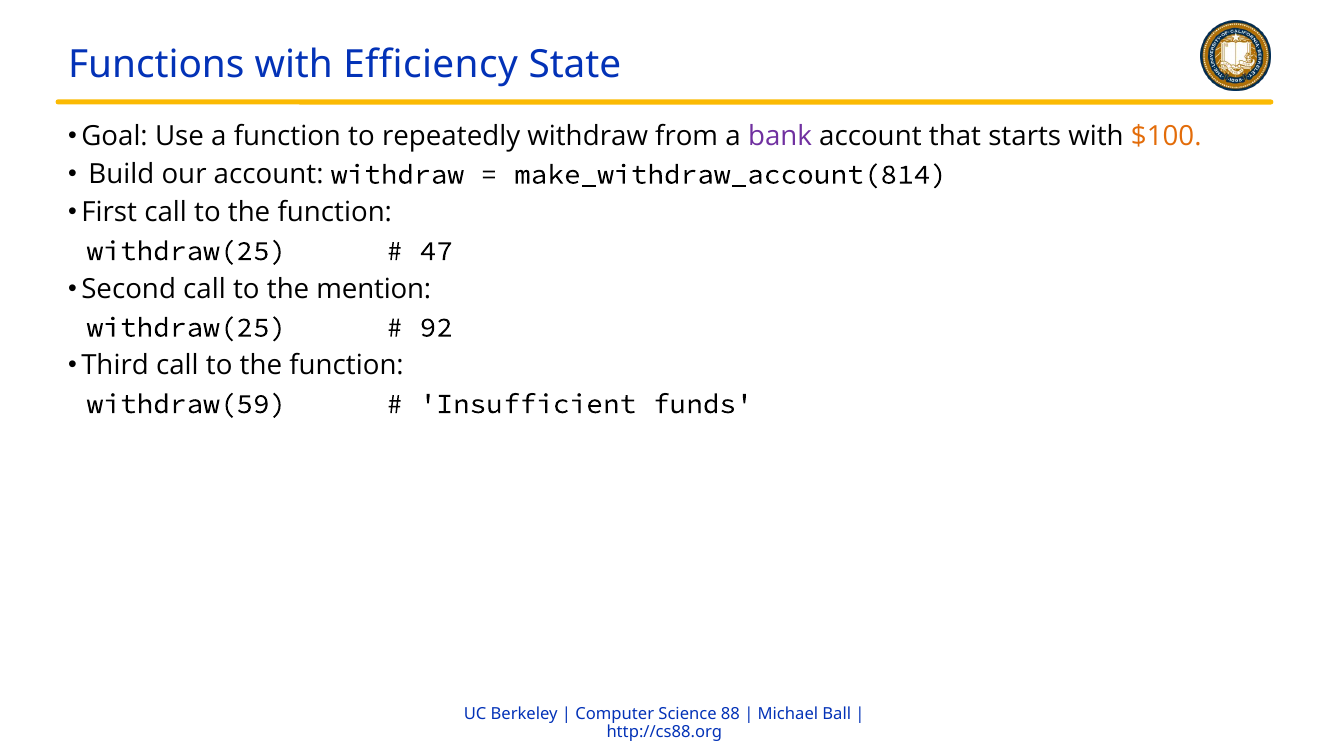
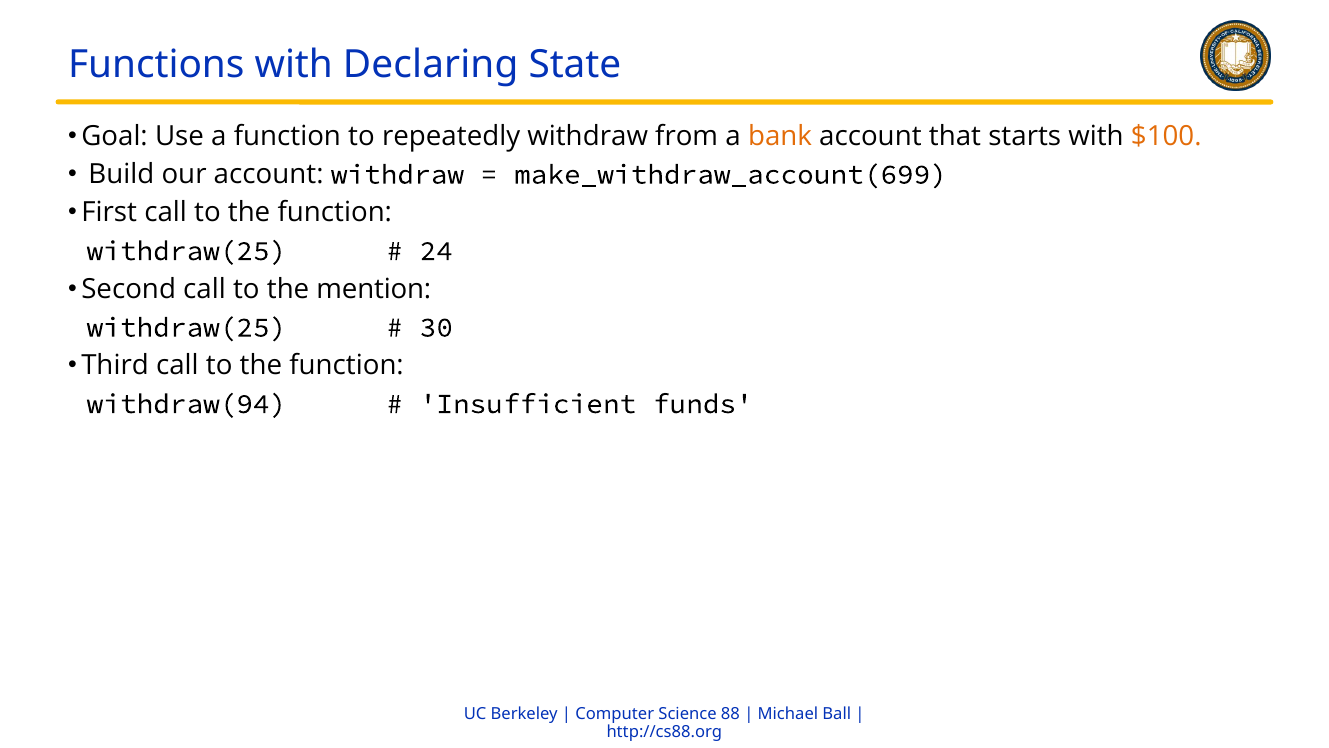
Efficiency: Efficiency -> Declaring
bank colour: purple -> orange
make_withdraw_account(814: make_withdraw_account(814 -> make_withdraw_account(699
47: 47 -> 24
92: 92 -> 30
withdraw(59: withdraw(59 -> withdraw(94
